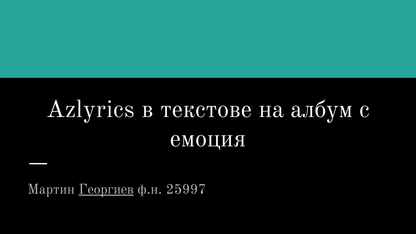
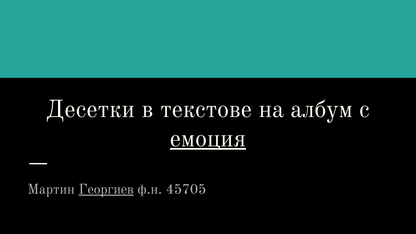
Azlyrics: Azlyrics -> Десетки
емоция underline: none -> present
25997: 25997 -> 45705
